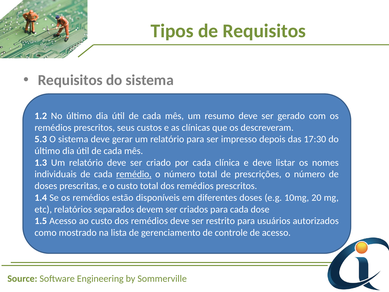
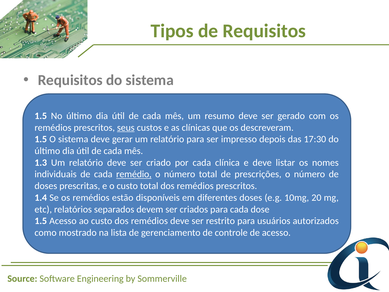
1.2 at (41, 116): 1.2 -> 1.5
seus underline: none -> present
5.3 at (41, 139): 5.3 -> 1.5
